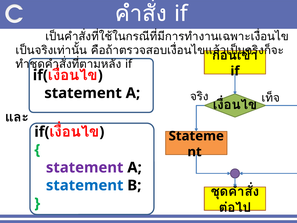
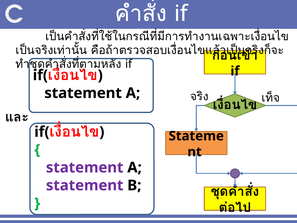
statement at (85, 185) colour: blue -> purple
